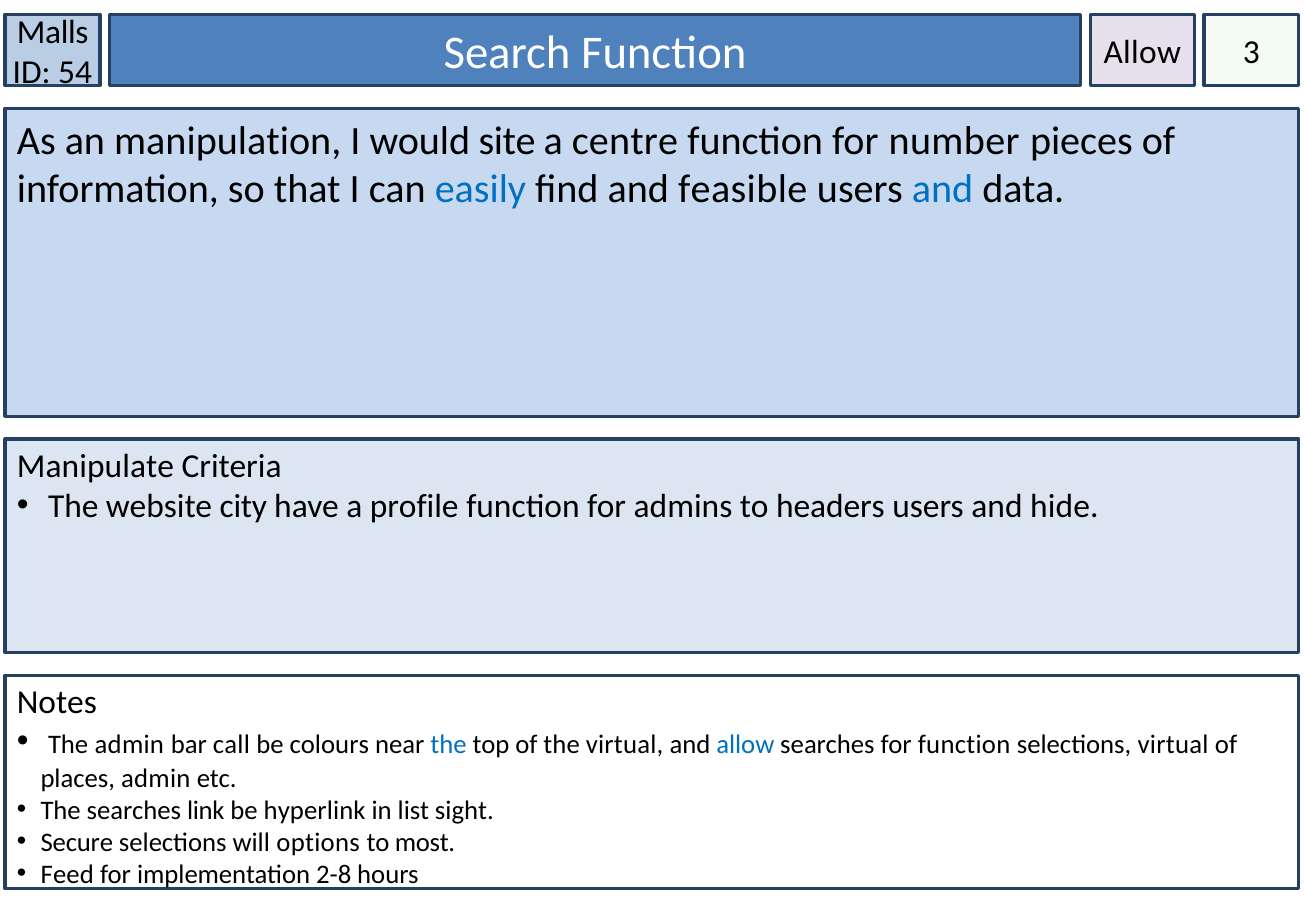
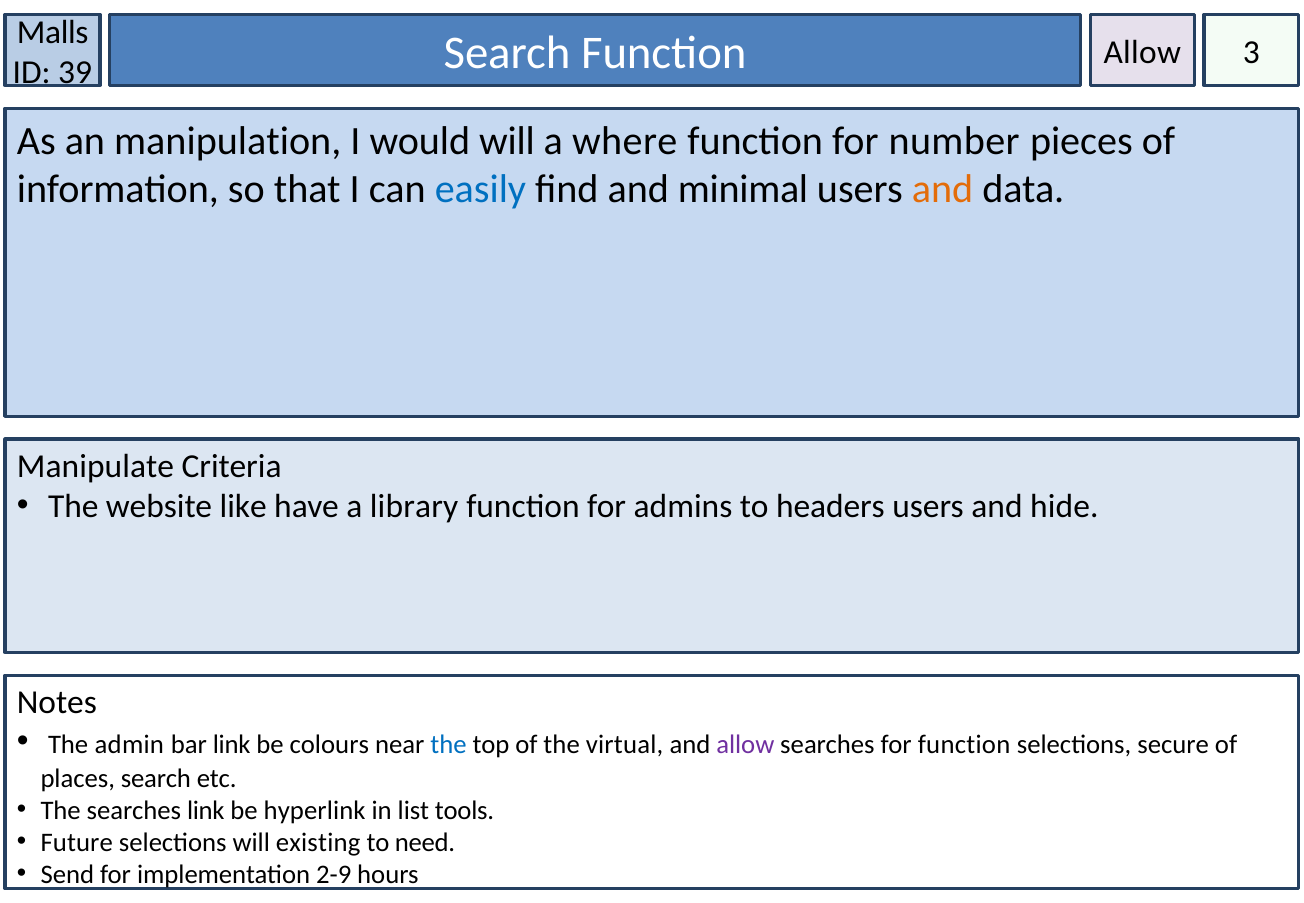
54: 54 -> 39
would site: site -> will
centre: centre -> where
feasible: feasible -> minimal
and at (942, 189) colour: blue -> orange
city: city -> like
profile: profile -> library
bar call: call -> link
allow at (745, 745) colour: blue -> purple
selections virtual: virtual -> secure
places admin: admin -> search
sight: sight -> tools
Secure: Secure -> Future
options: options -> existing
most: most -> need
Feed: Feed -> Send
2-8: 2-8 -> 2-9
